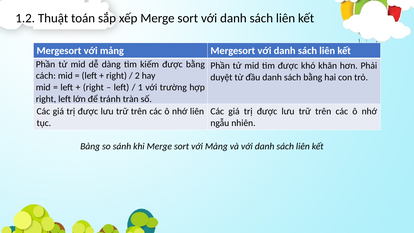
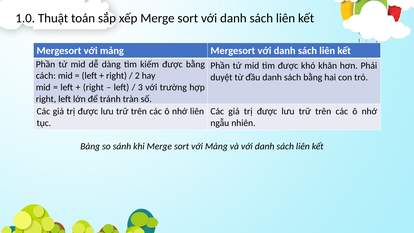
1.2: 1.2 -> 1.0
1: 1 -> 3
